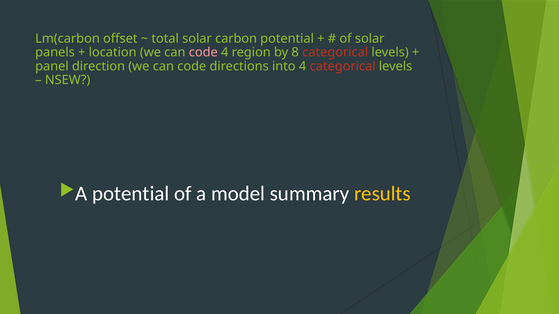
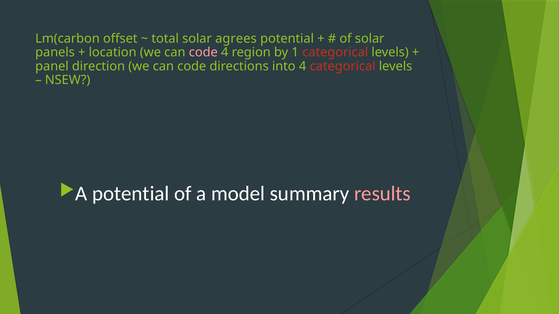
carbon: carbon -> agrees
8: 8 -> 1
results colour: yellow -> pink
